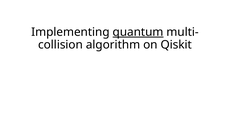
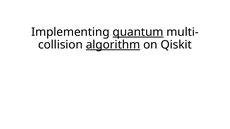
algorithm underline: none -> present
